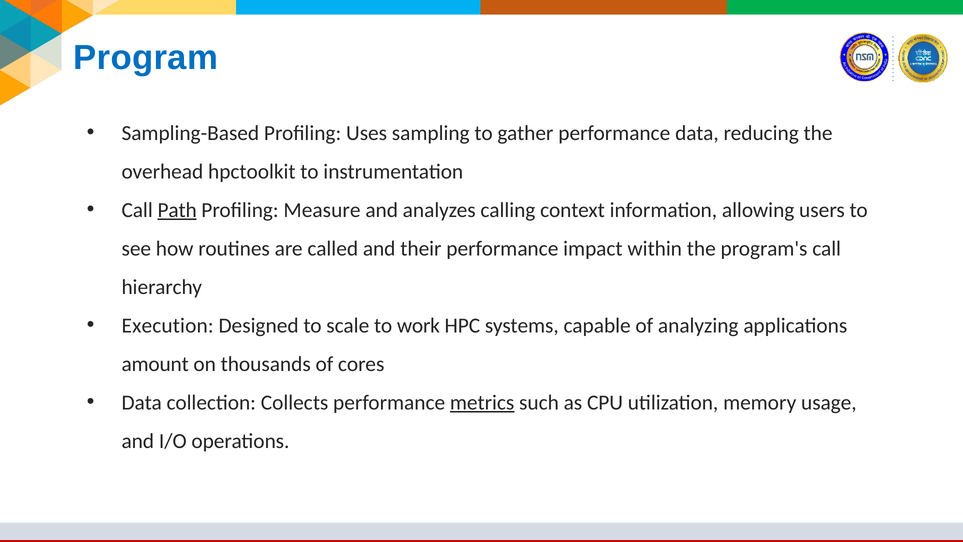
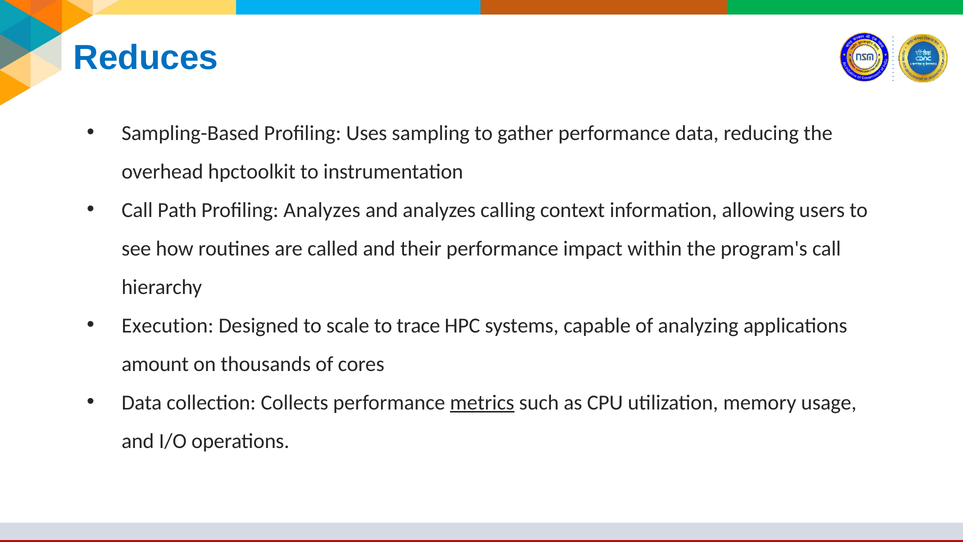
Program: Program -> Reduces
Path underline: present -> none
Profiling Measure: Measure -> Analyzes
work: work -> trace
